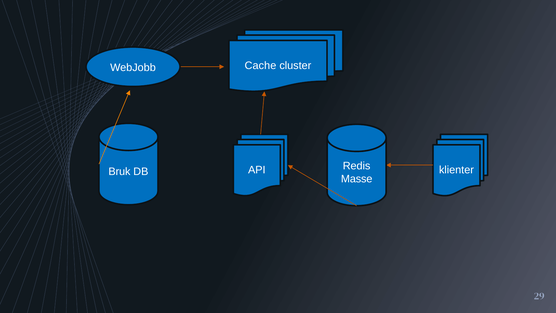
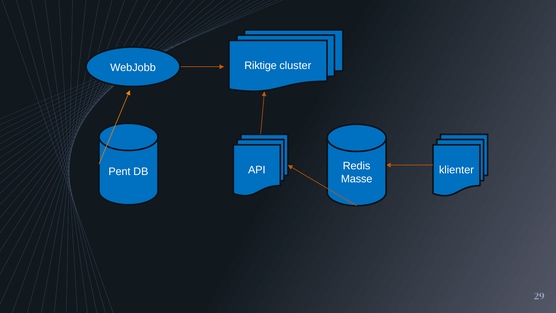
Cache: Cache -> Riktige
Bruk: Bruk -> Pent
